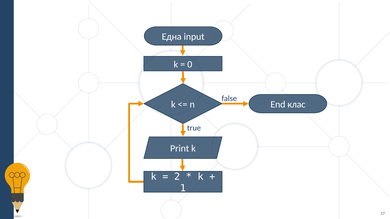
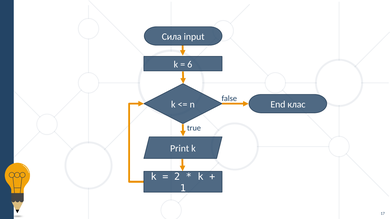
Една: Една -> Сила
0: 0 -> 6
